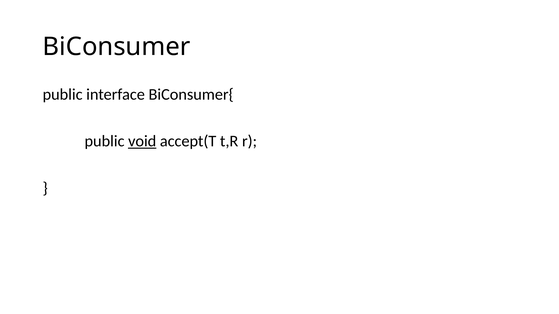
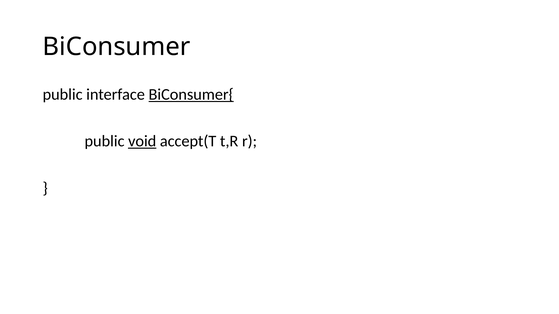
BiConsumer{ underline: none -> present
